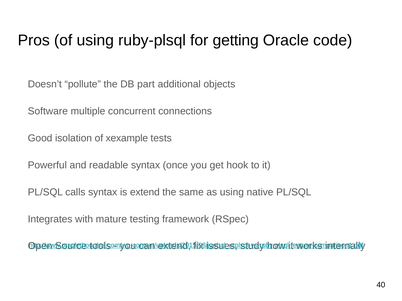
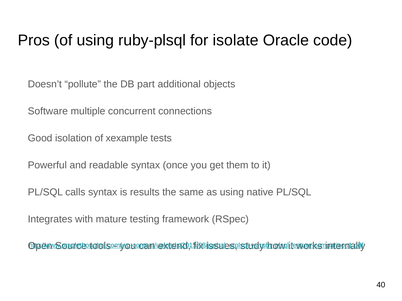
getting: getting -> isolate
hook: hook -> them
is extend: extend -> results
